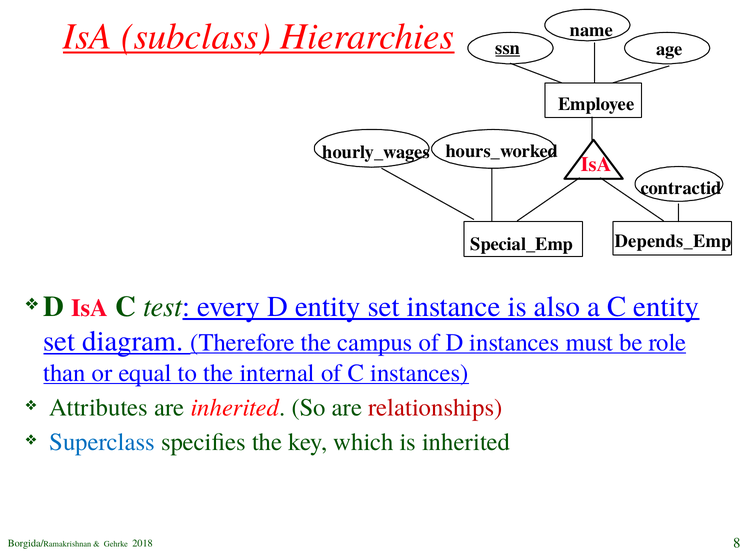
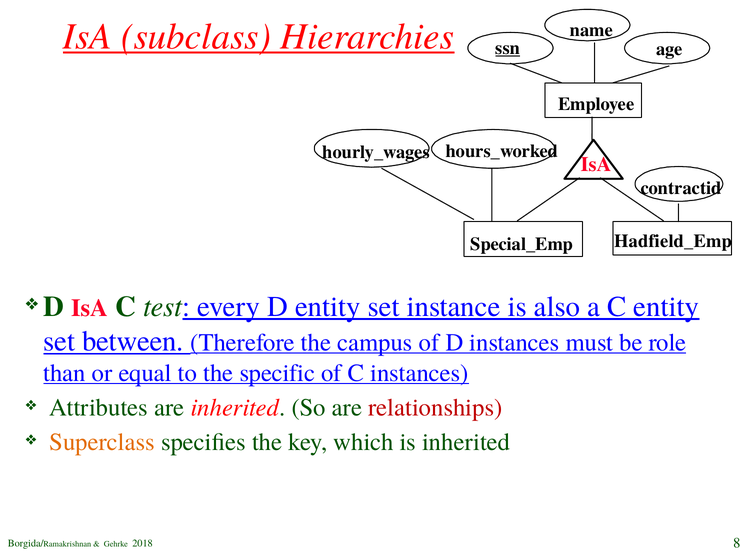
Depends_Emp: Depends_Emp -> Hadfield_Emp
diagram: diagram -> between
internal: internal -> specific
Superclass colour: blue -> orange
